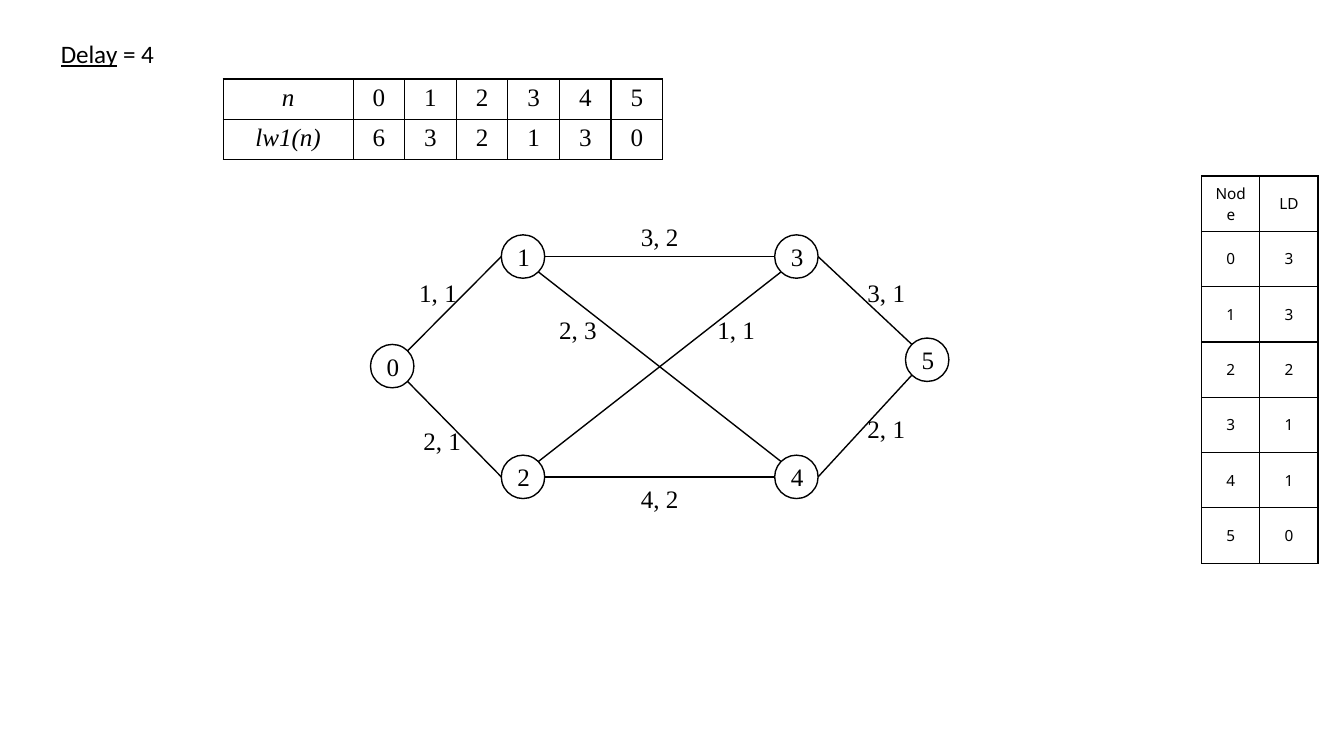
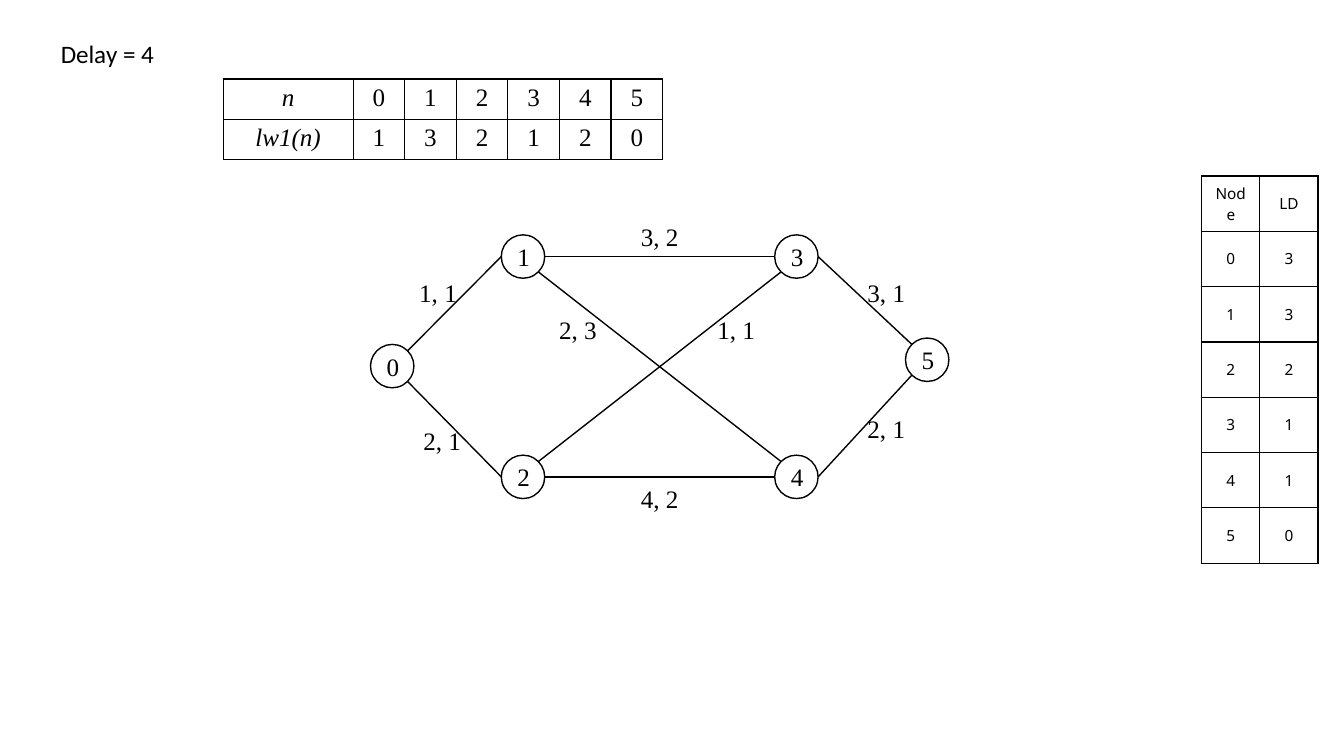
Delay underline: present -> none
lw1(n 6: 6 -> 1
3 2 1 3: 3 -> 2
